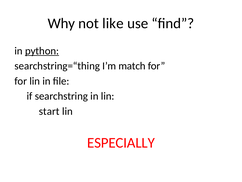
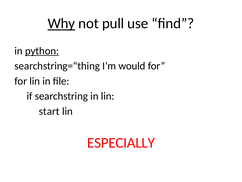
Why underline: none -> present
like: like -> pull
match: match -> would
